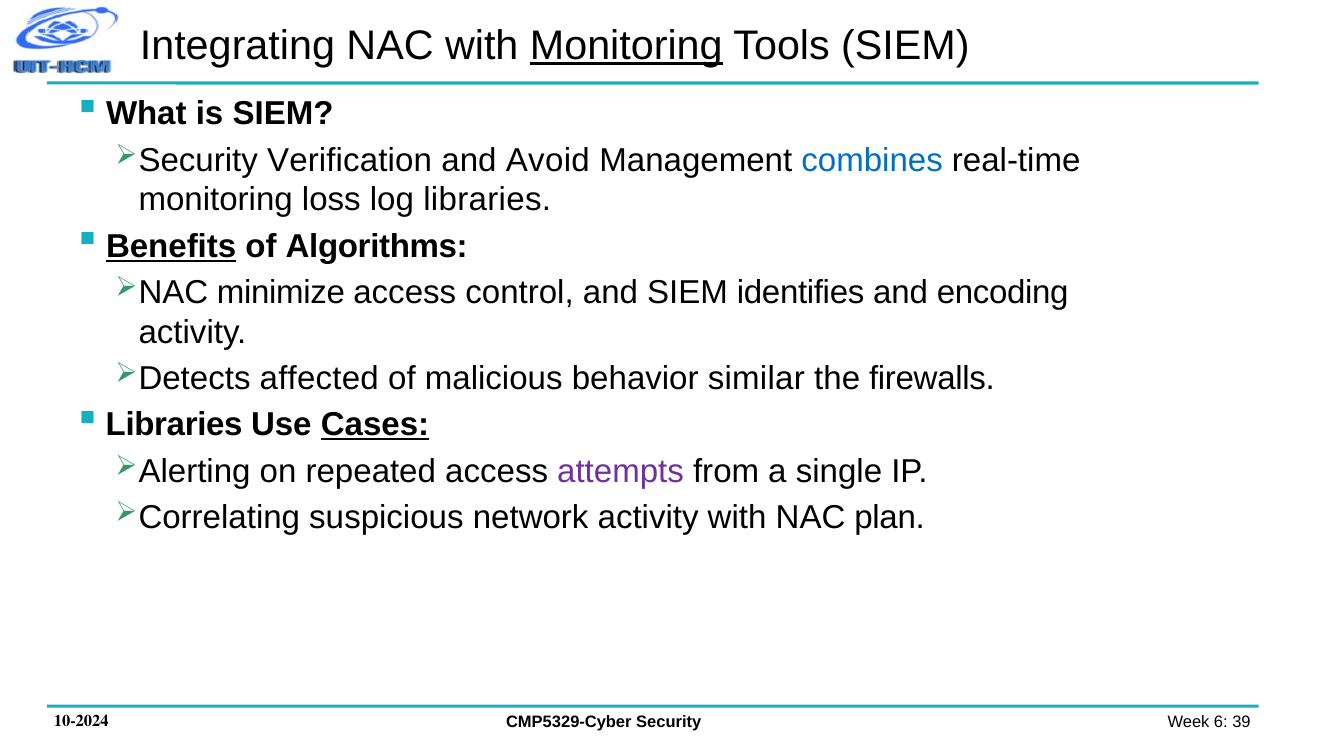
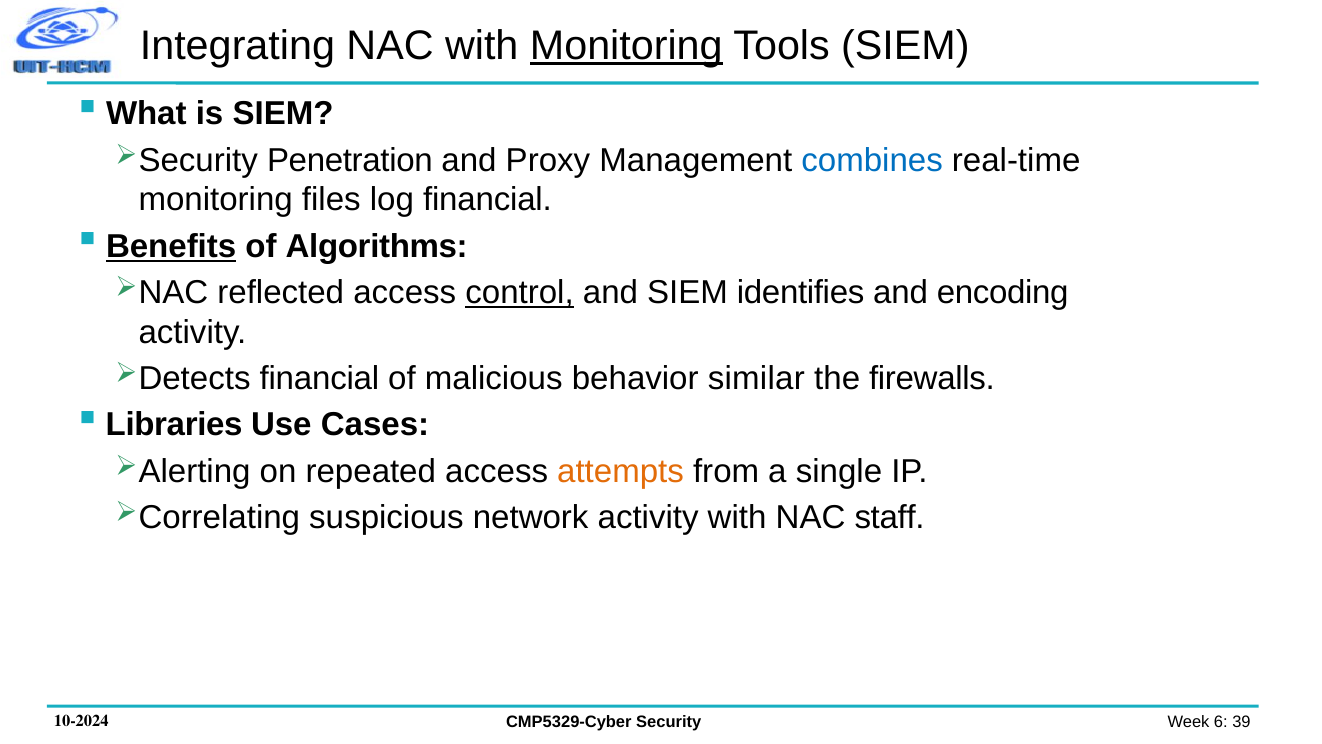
Verification: Verification -> Penetration
Avoid: Avoid -> Proxy
loss: loss -> files
log libraries: libraries -> financial
minimize: minimize -> reflected
control underline: none -> present
affected at (319, 378): affected -> financial
Cases underline: present -> none
attempts colour: purple -> orange
plan: plan -> staff
